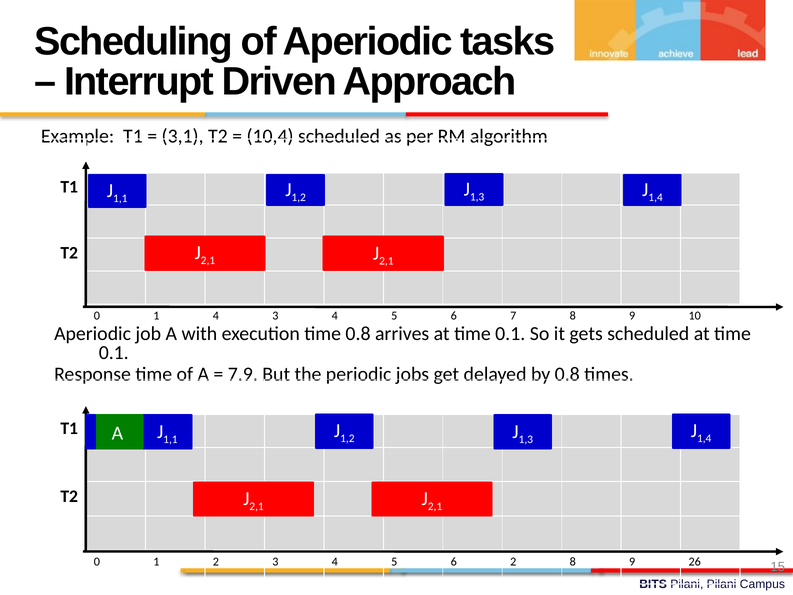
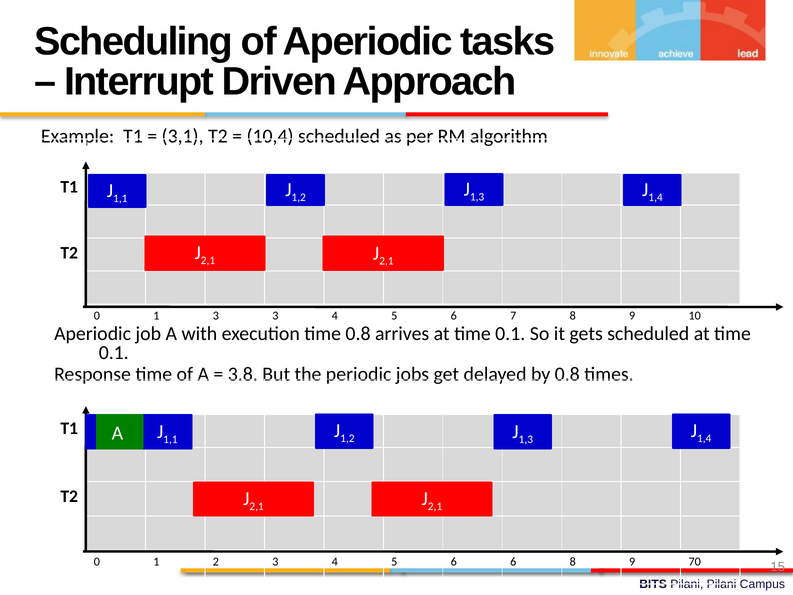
1 4: 4 -> 3
7.9: 7.9 -> 3.8
6 2: 2 -> 6
26: 26 -> 70
